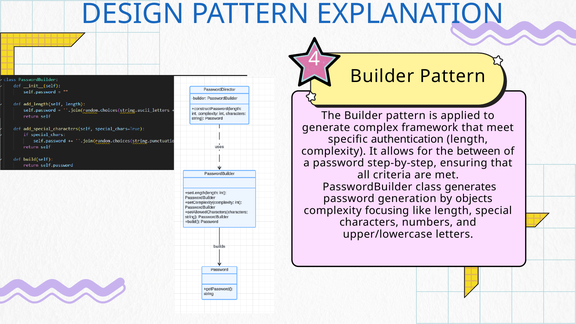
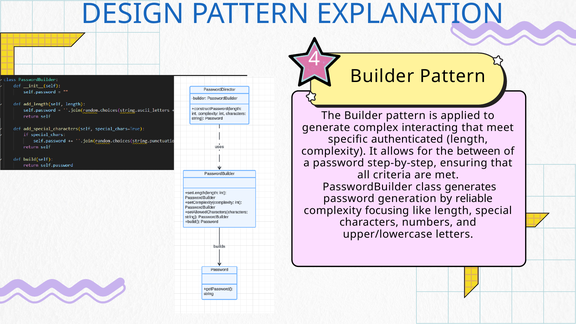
framework: framework -> interacting
authentication: authentication -> authenticated
objects: objects -> reliable
